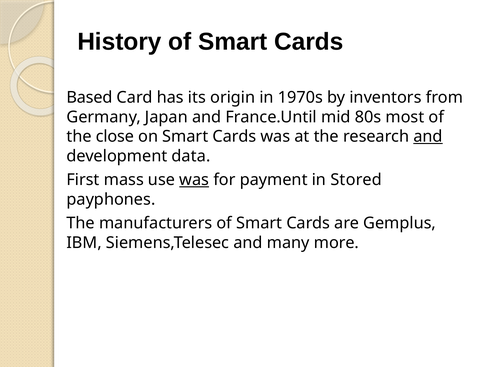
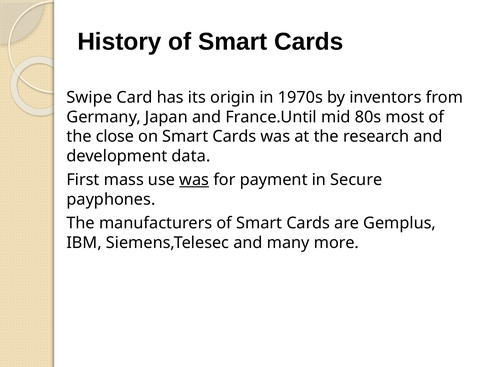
Based: Based -> Swipe
and at (428, 137) underline: present -> none
Stored: Stored -> Secure
